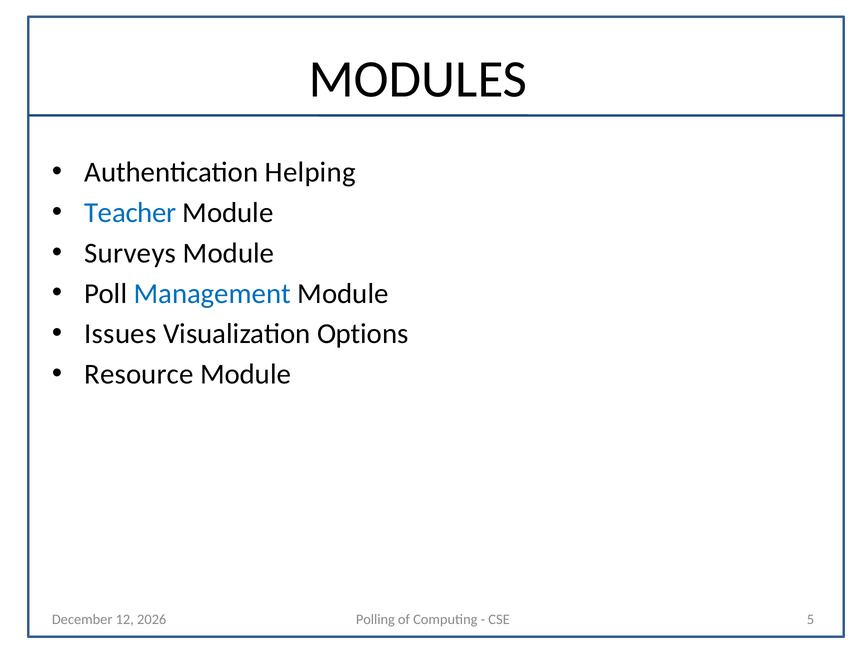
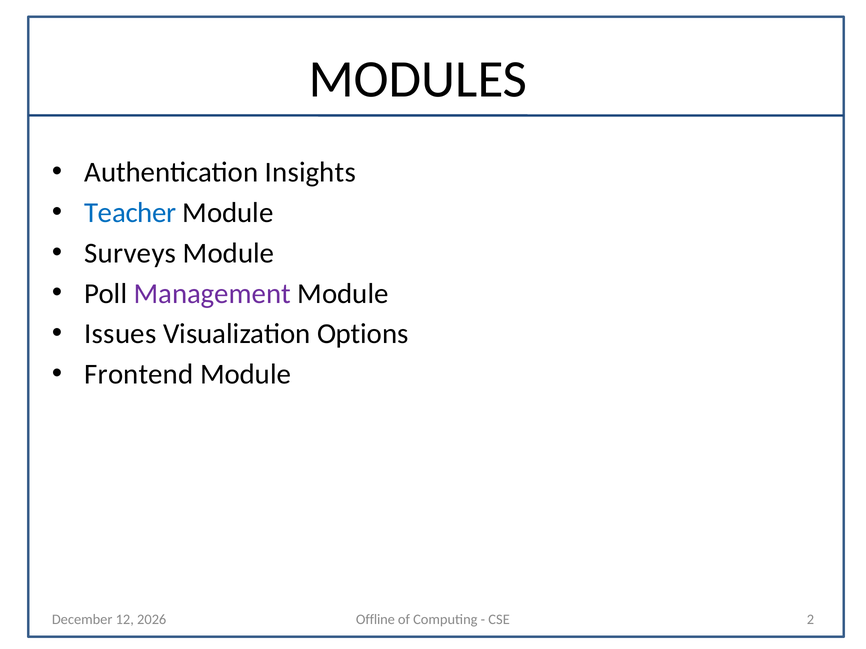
Helping: Helping -> Insights
Management colour: blue -> purple
Resource: Resource -> Frontend
Polling: Polling -> Offline
5: 5 -> 2
